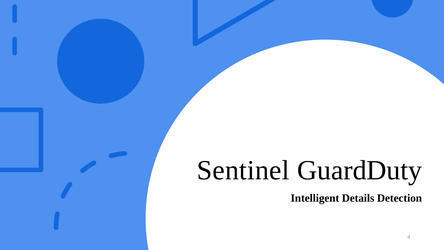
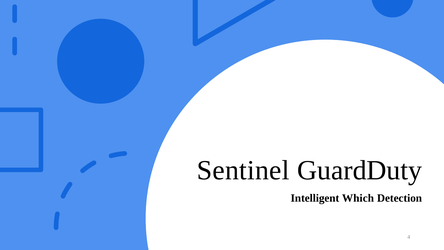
Details: Details -> Which
